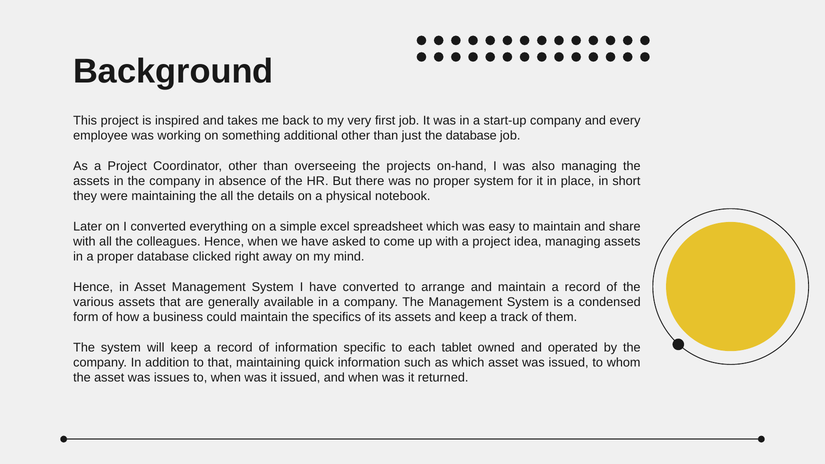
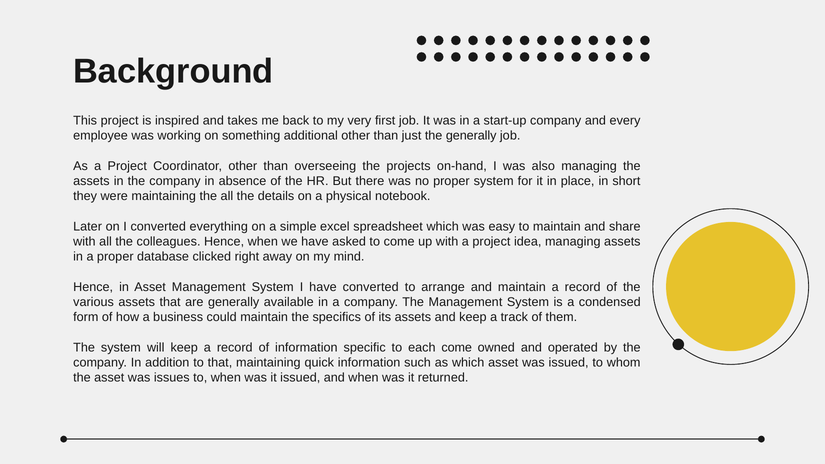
the database: database -> generally
each tablet: tablet -> come
